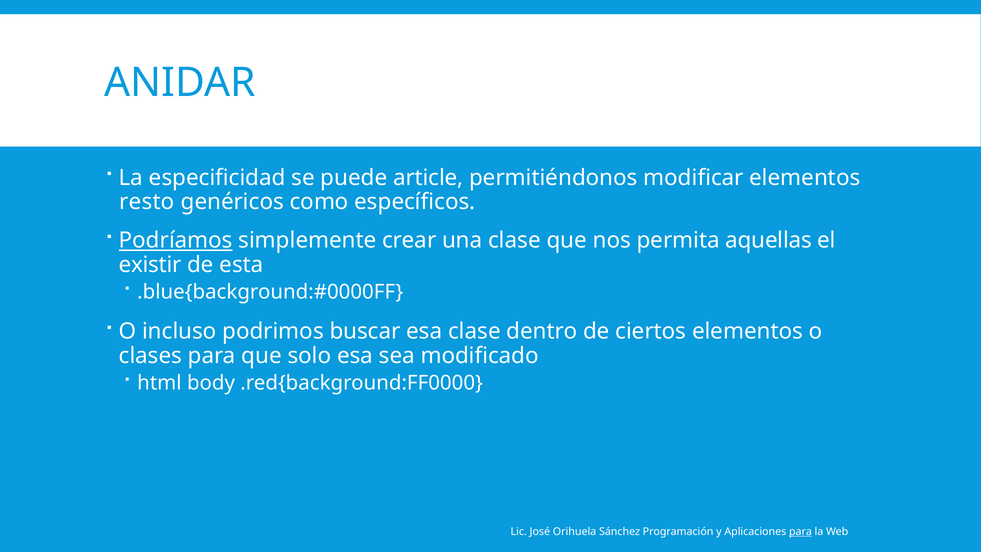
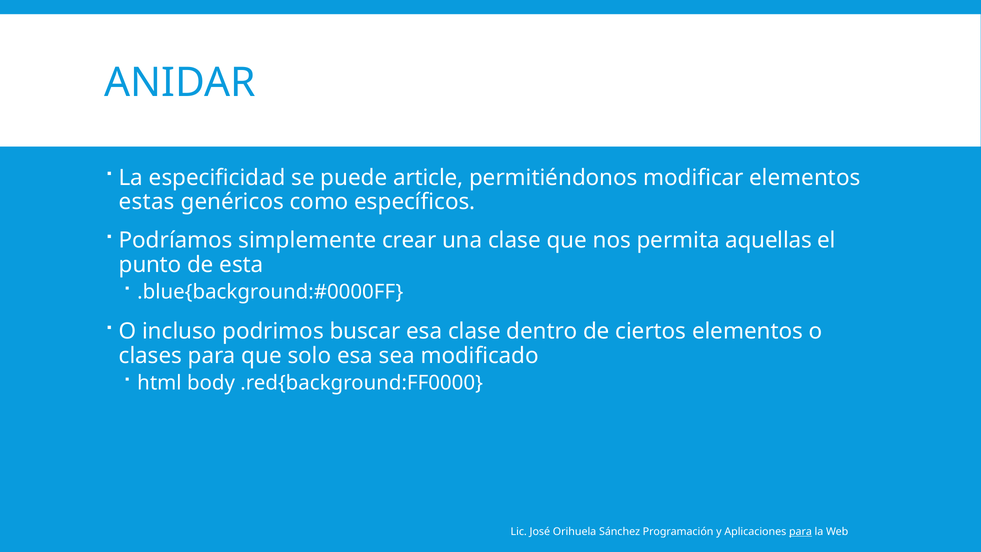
resto: resto -> estas
Podríamos underline: present -> none
existir: existir -> punto
